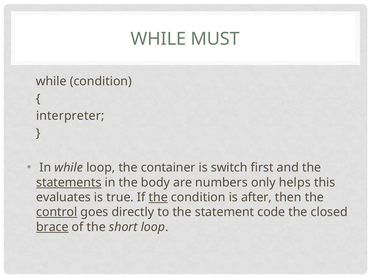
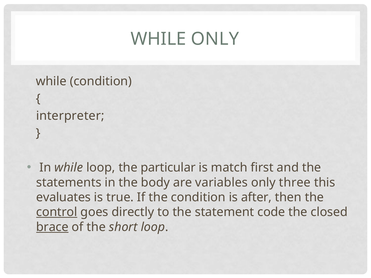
WHILE MUST: MUST -> ONLY
container: container -> particular
switch: switch -> match
statements underline: present -> none
numbers: numbers -> variables
helps: helps -> three
the at (158, 197) underline: present -> none
